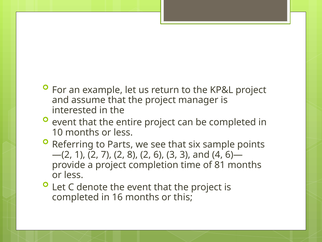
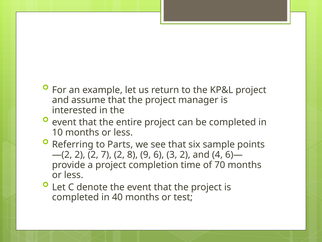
1 at (80, 154): 1 -> 2
8 2: 2 -> 9
3 3: 3 -> 2
81: 81 -> 70
16: 16 -> 40
this: this -> test
